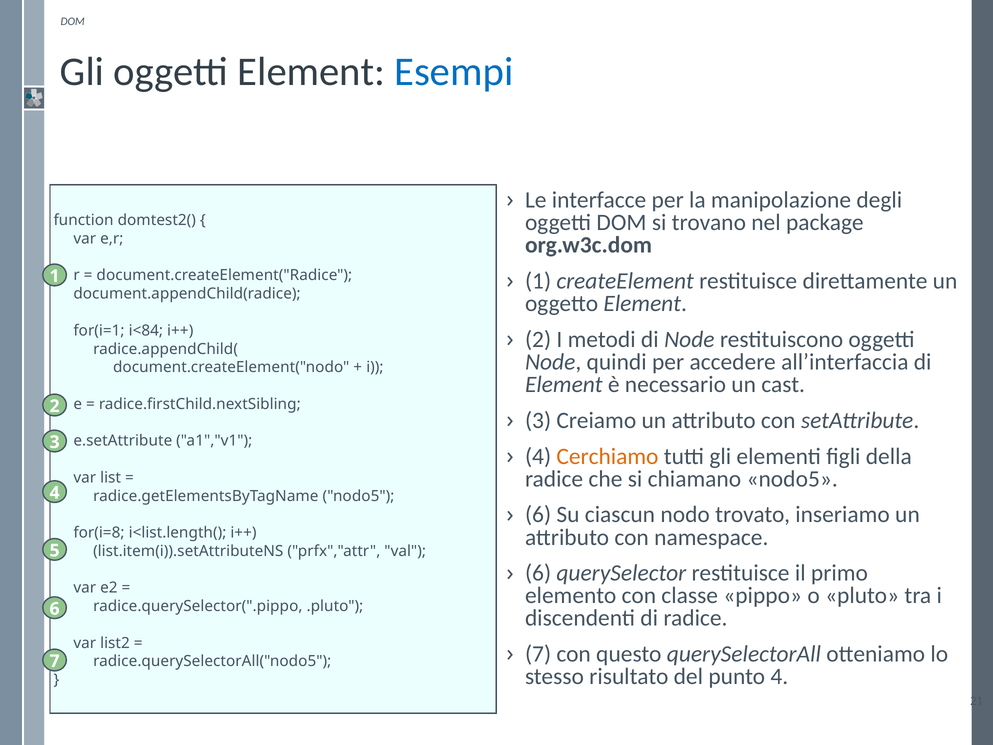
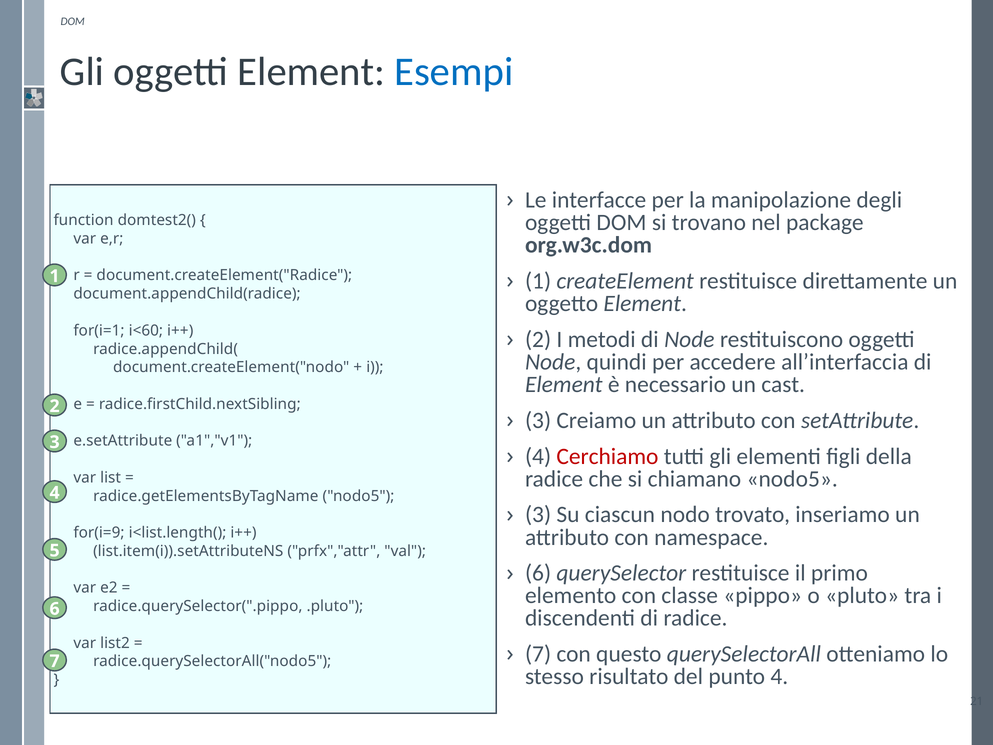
i<84: i<84 -> i<60
Cerchiamo colour: orange -> red
6 at (538, 515): 6 -> 3
for(i=8: for(i=8 -> for(i=9
